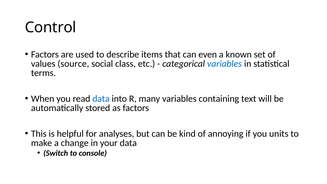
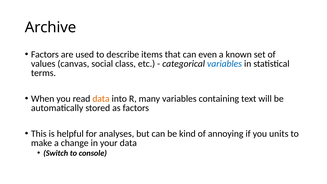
Control: Control -> Archive
source: source -> canvas
data at (101, 99) colour: blue -> orange
